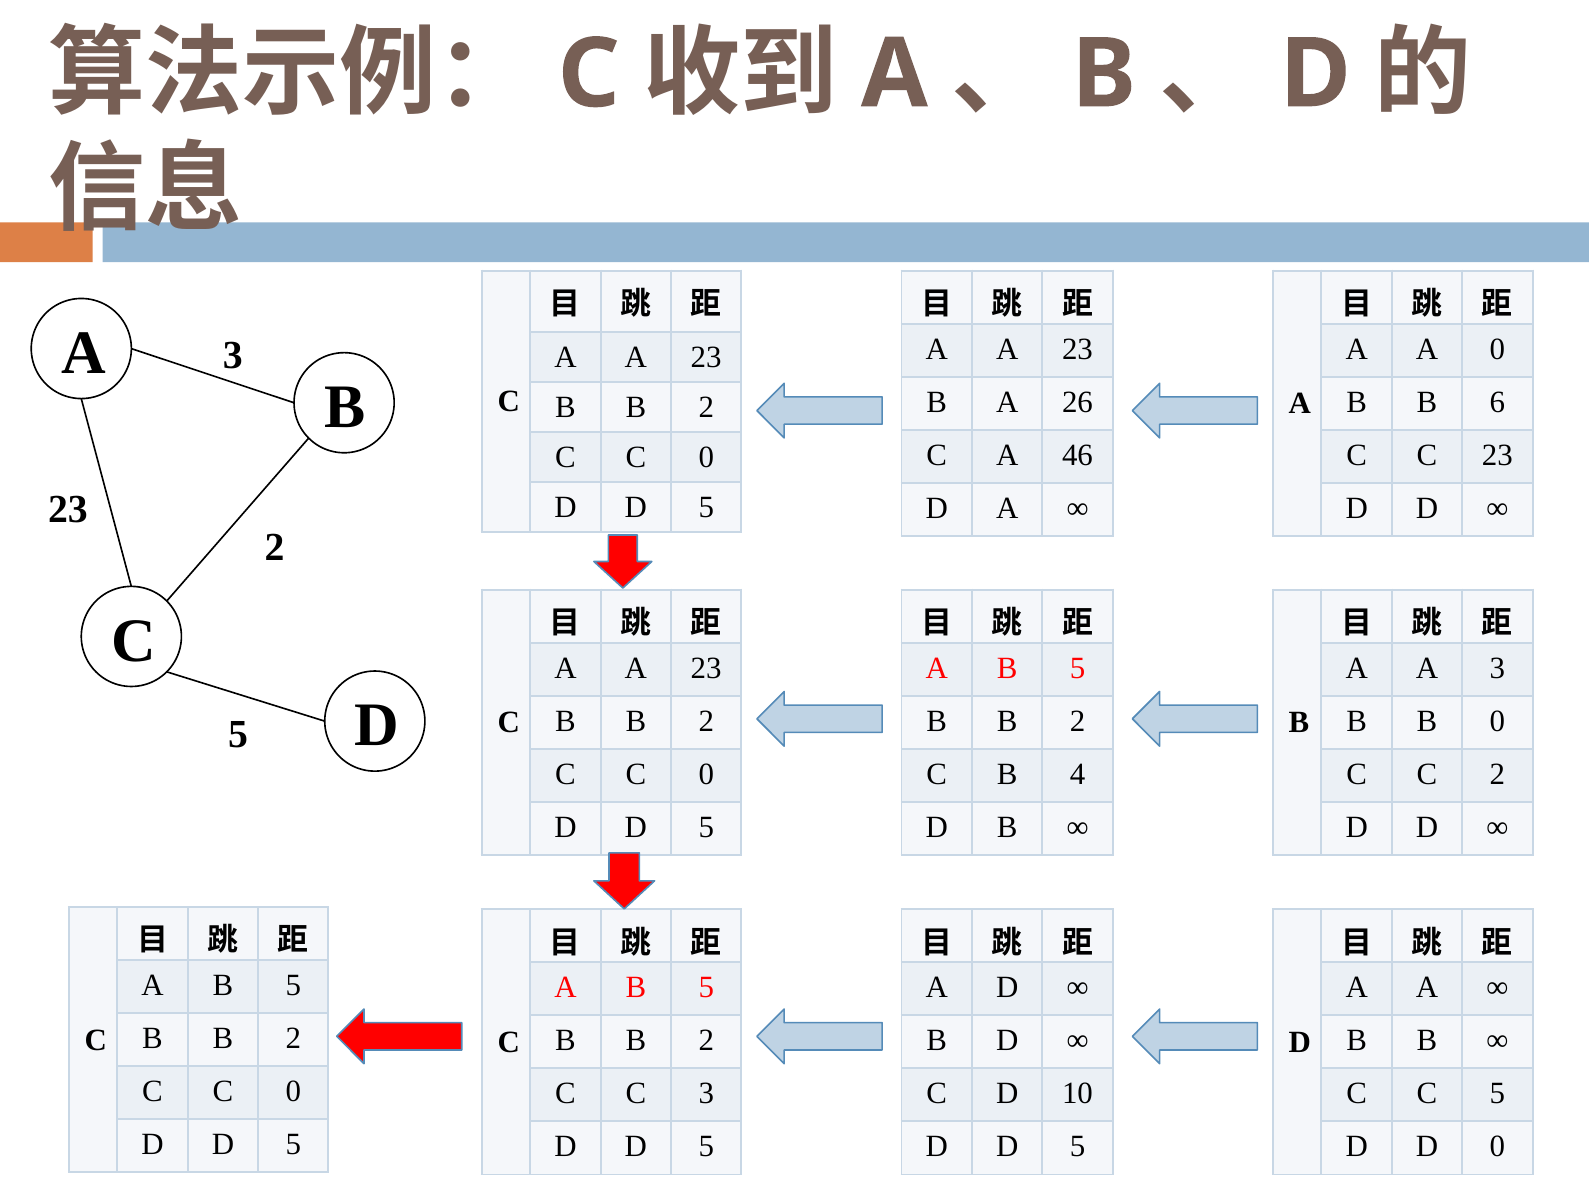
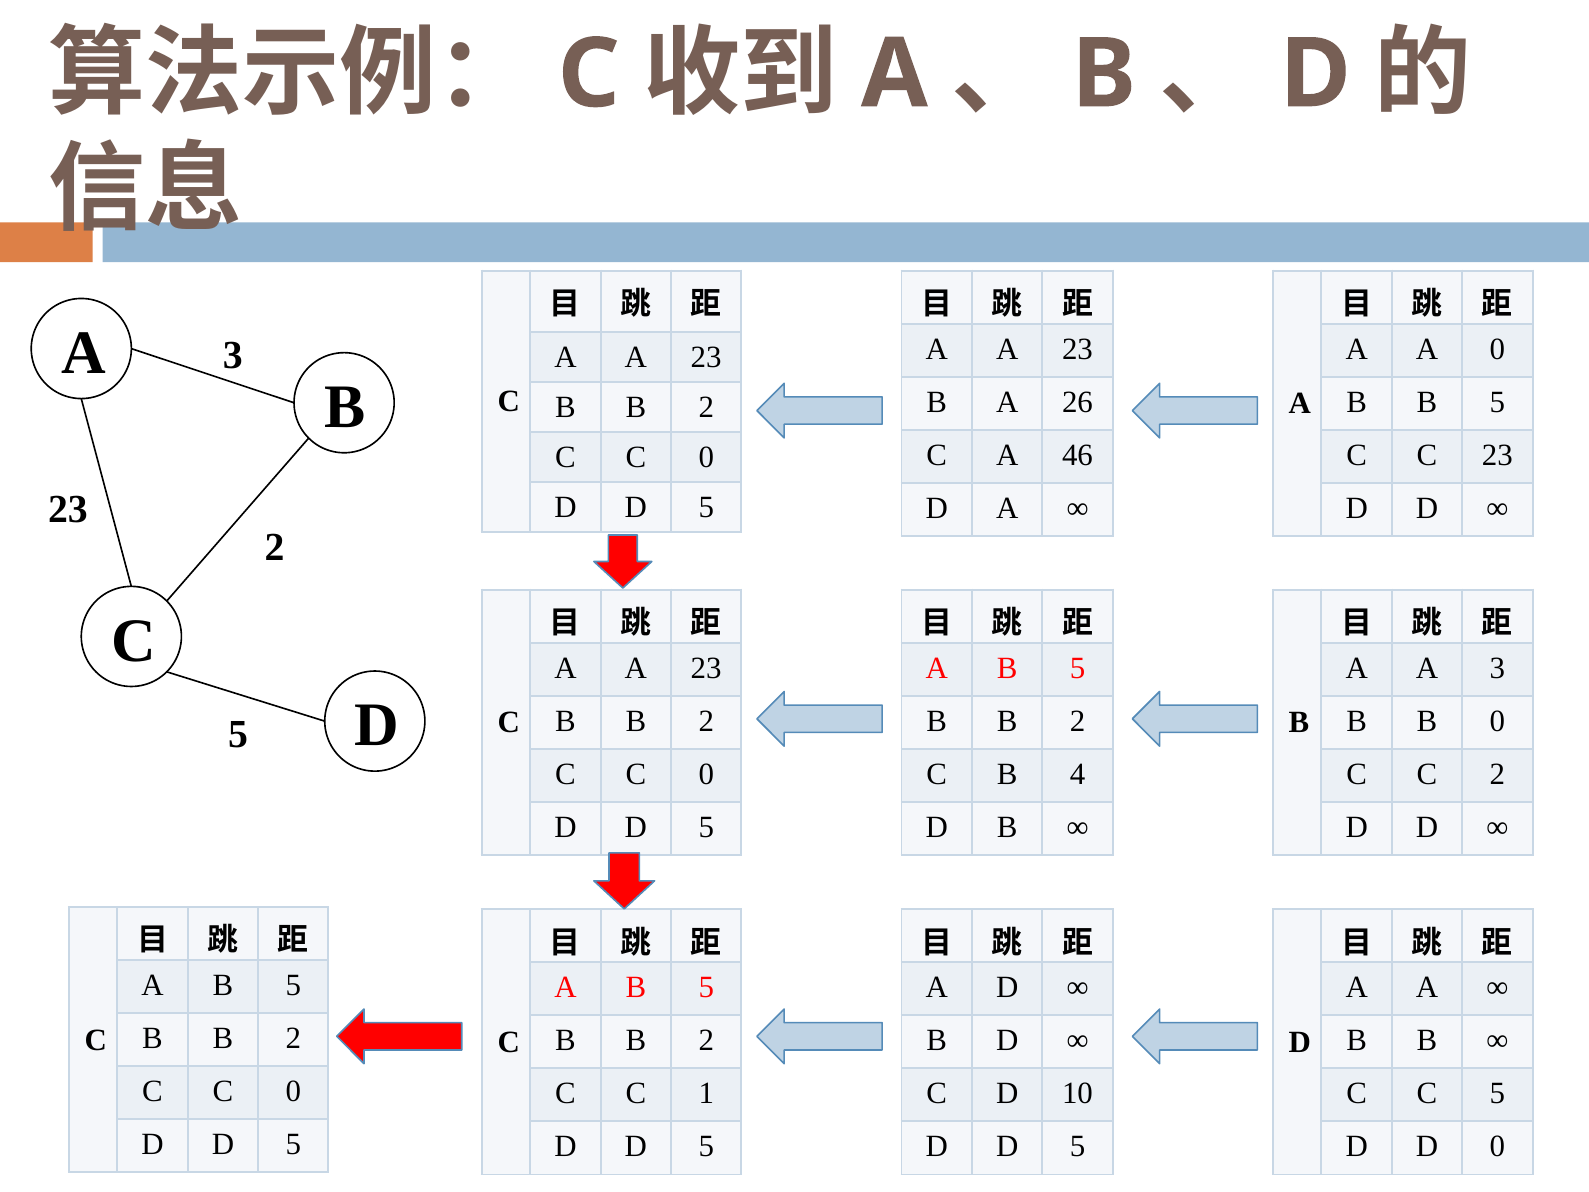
B B 6: 6 -> 5
C 3: 3 -> 1
